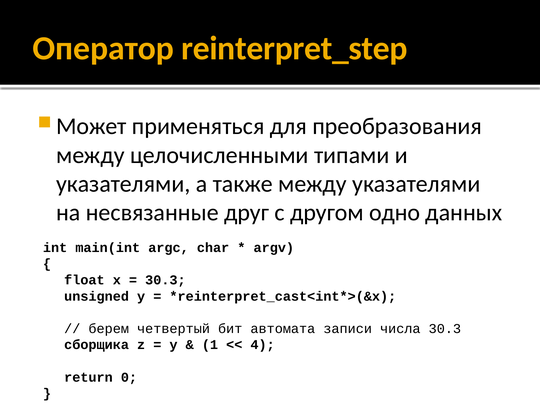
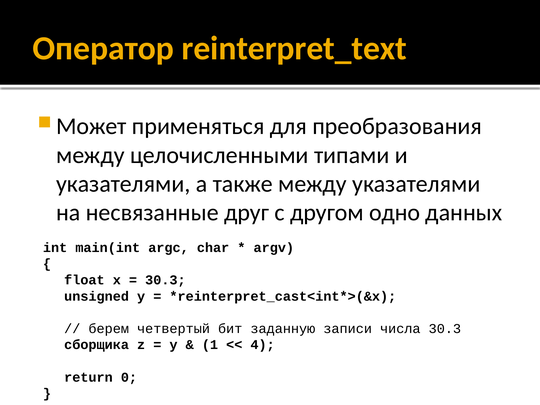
reinterpret_step: reinterpret_step -> reinterpret_text
автомата: автомата -> заданную
